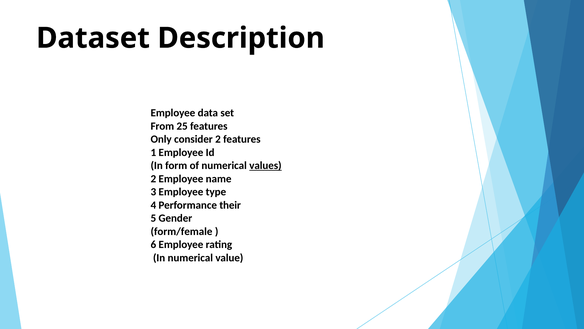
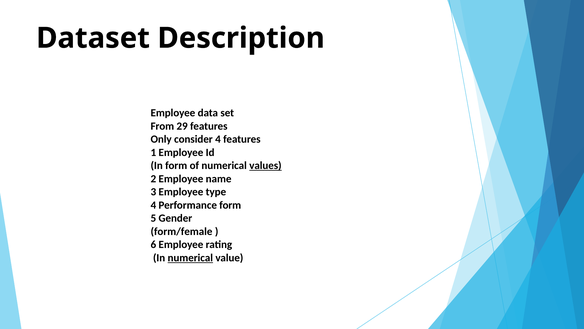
25: 25 -> 29
consider 2: 2 -> 4
Performance their: their -> form
numerical at (190, 257) underline: none -> present
